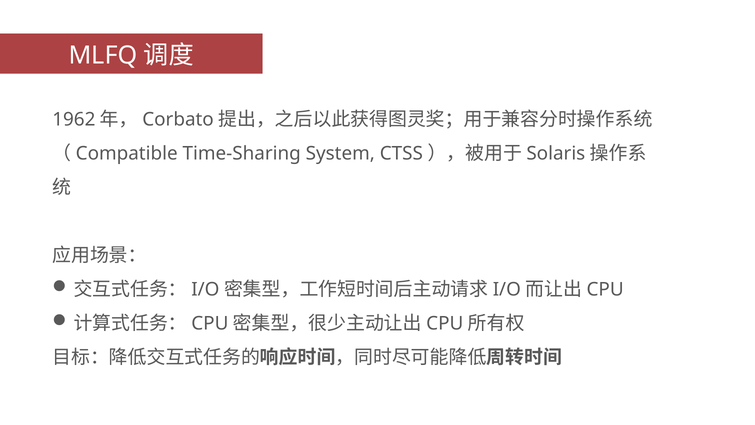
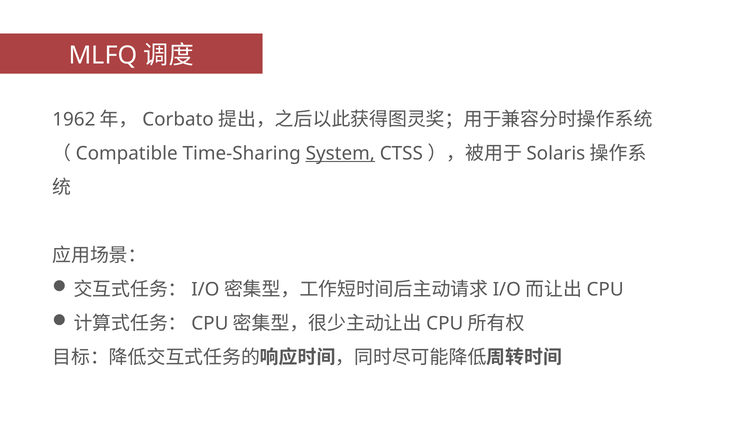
System underline: none -> present
